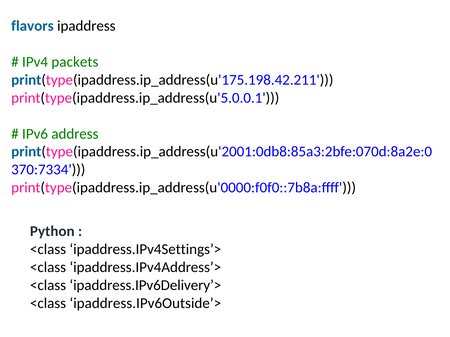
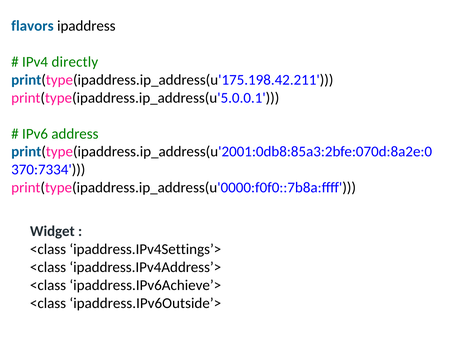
packets: packets -> directly
Python: Python -> Widget
ipaddress.IPv6Delivery’>: ipaddress.IPv6Delivery’> -> ipaddress.IPv6Achieve’>
